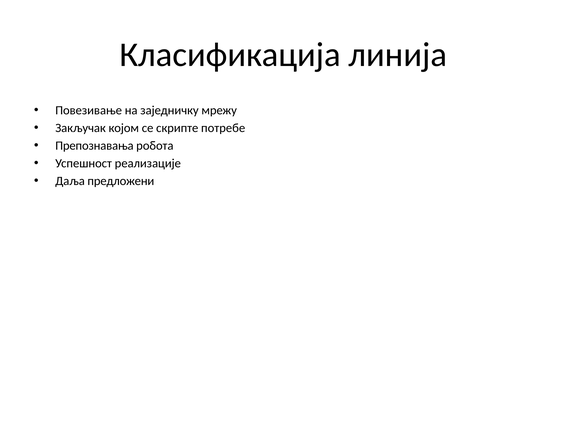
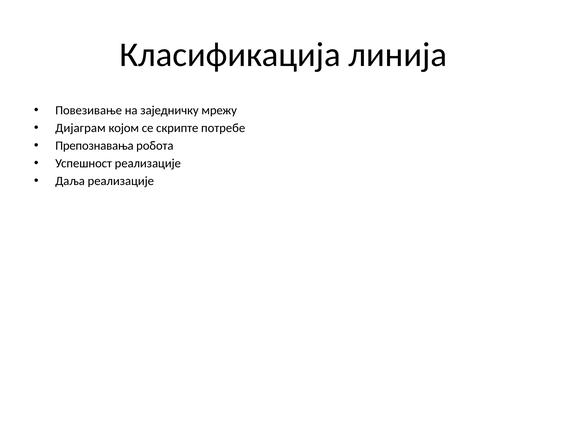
Закључак: Закључак -> Дијаграм
Даља предложени: предложени -> реализације
